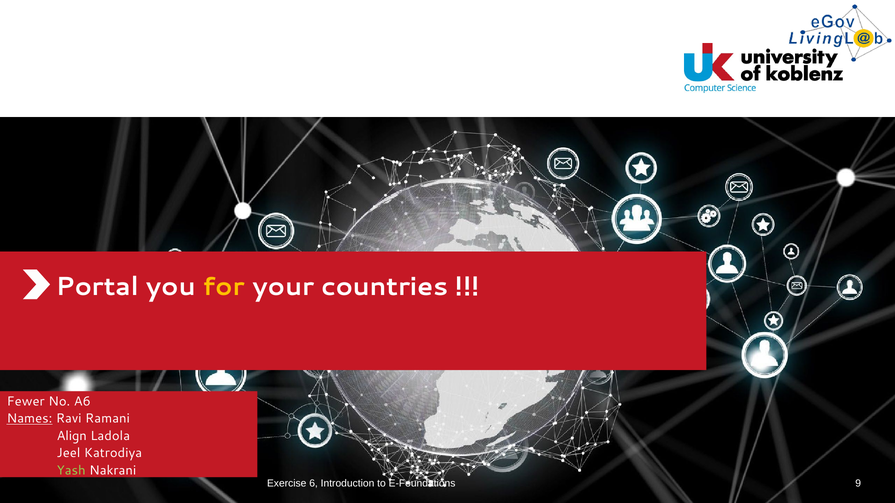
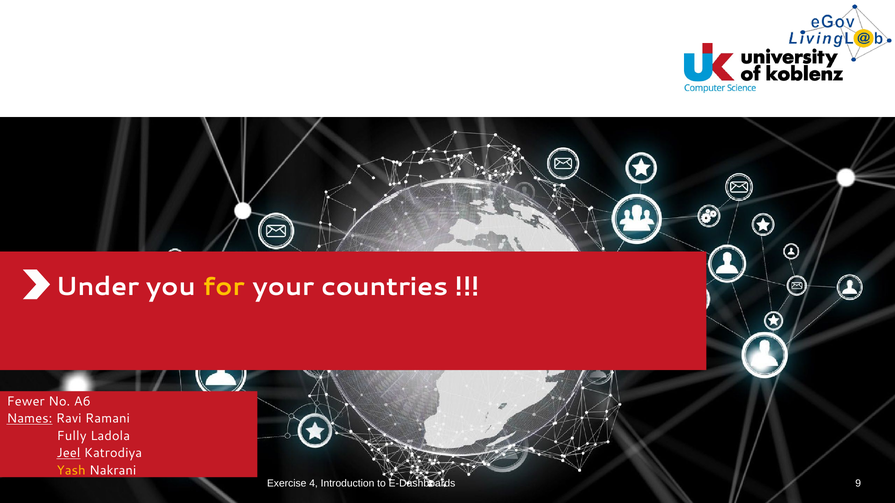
Portal: Portal -> Under
Align: Align -> Fully
Jeel underline: none -> present
Yash colour: light green -> yellow
6: 6 -> 4
E-Foundations: E-Foundations -> E-Dashboards
